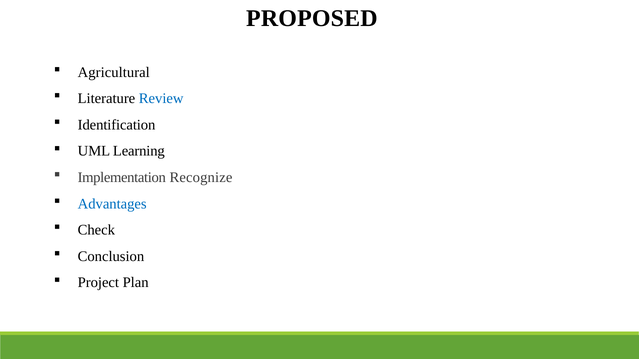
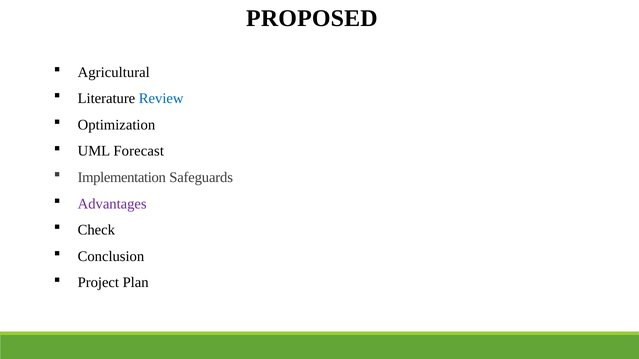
Identification: Identification -> Optimization
Learning: Learning -> Forecast
Recognize: Recognize -> Safeguards
Advantages colour: blue -> purple
